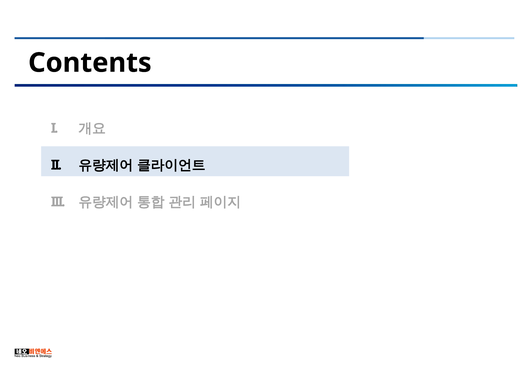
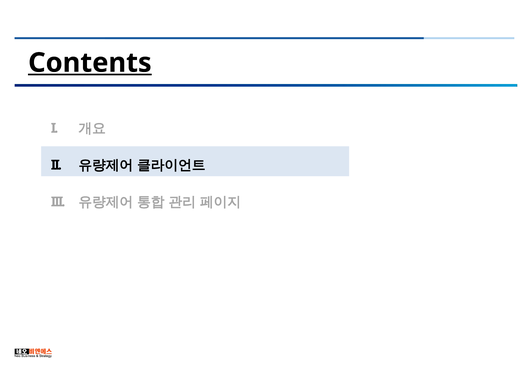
Contents underline: none -> present
